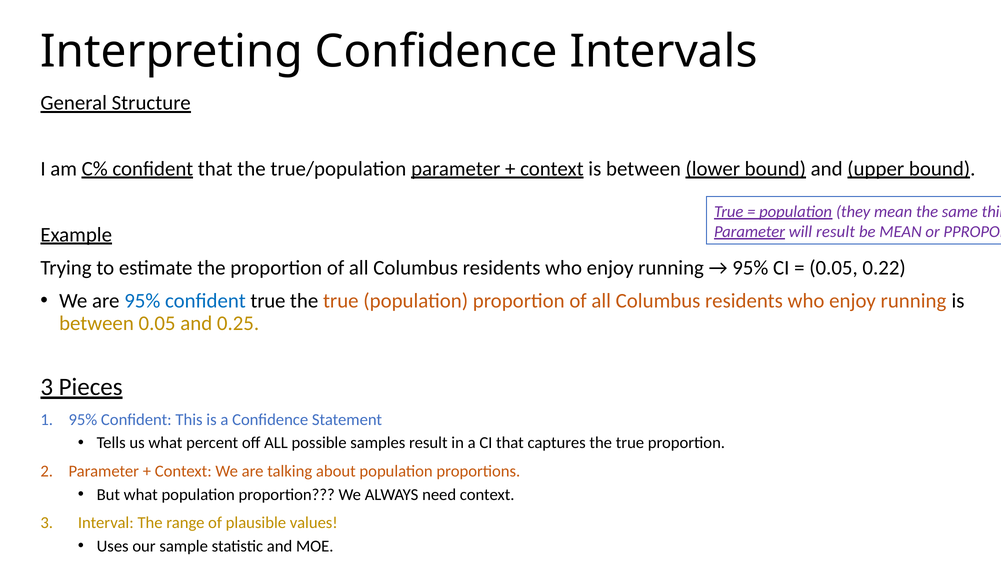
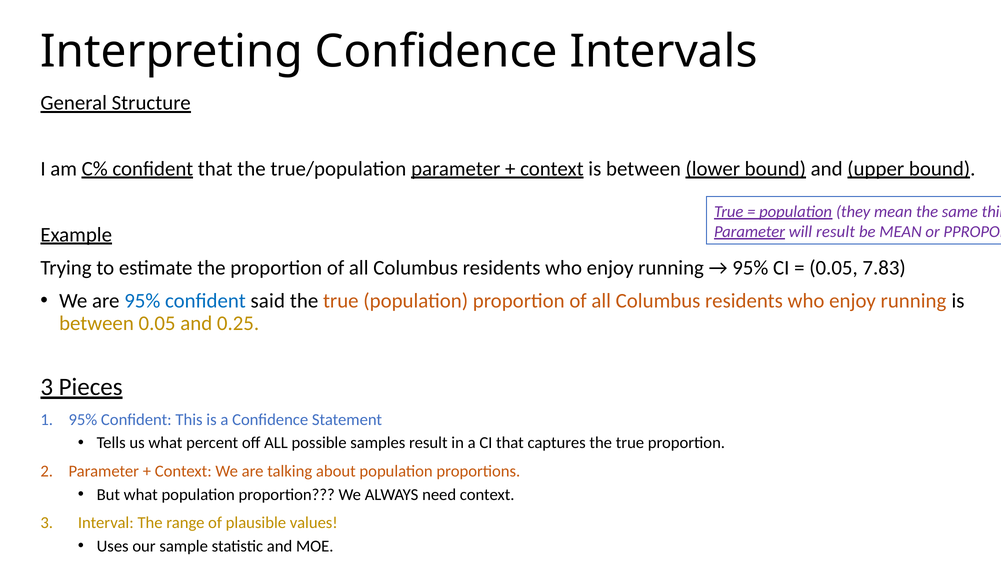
0.22: 0.22 -> 7.83
confident true: true -> said
